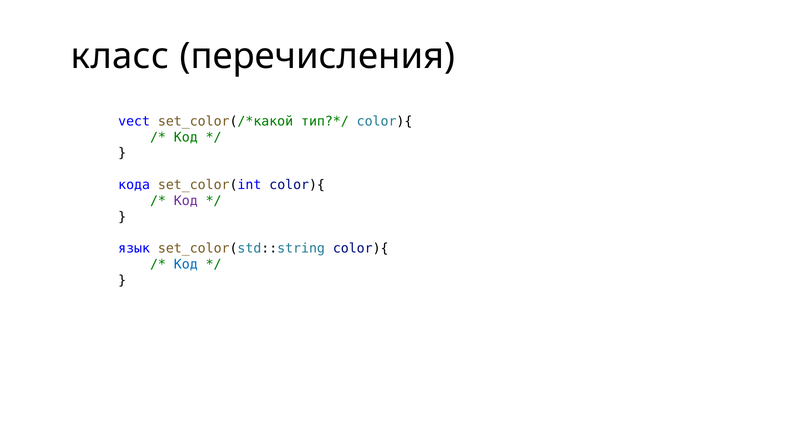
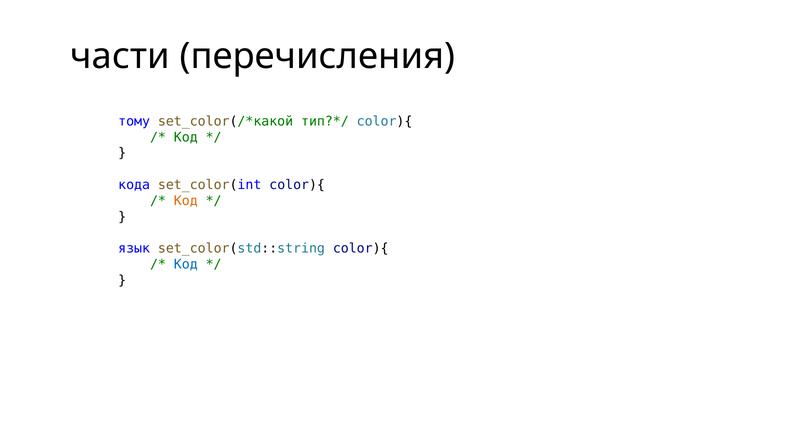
класс: класс -> части
vect: vect -> тому
Код at (186, 201) colour: purple -> orange
